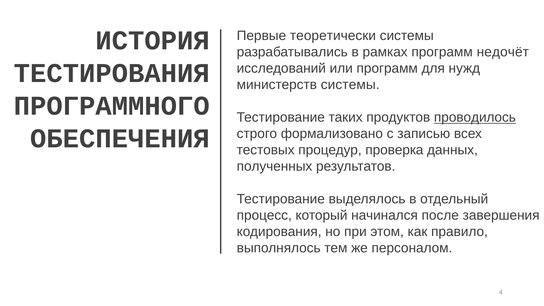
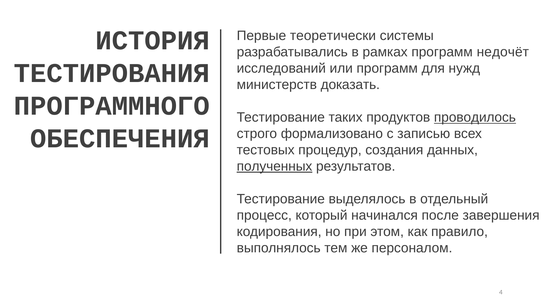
министерств системы: системы -> доказать
проверка: проверка -> создания
полученных underline: none -> present
